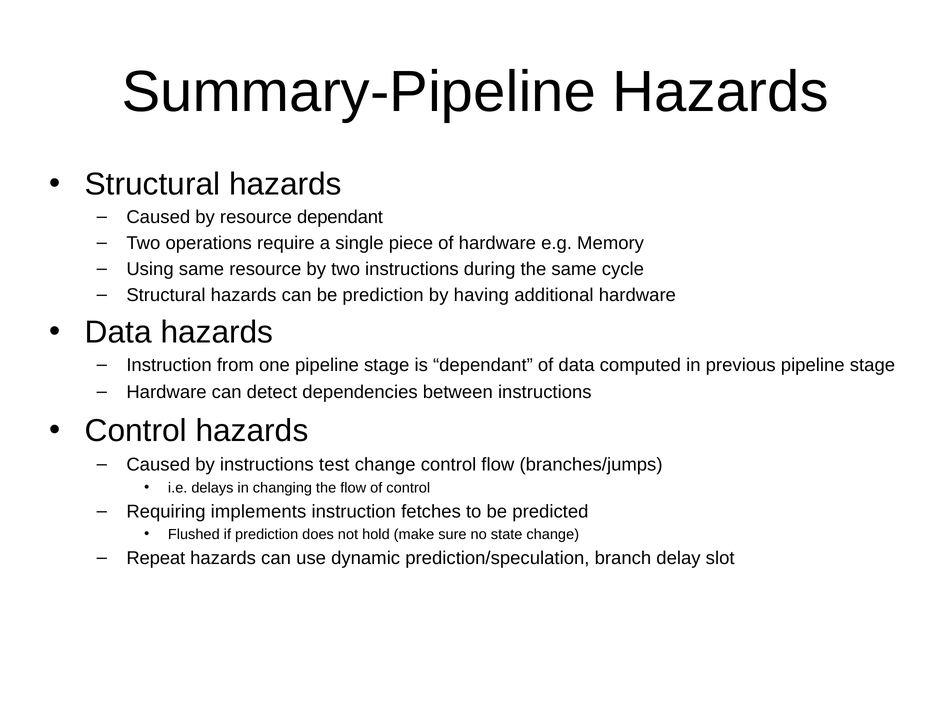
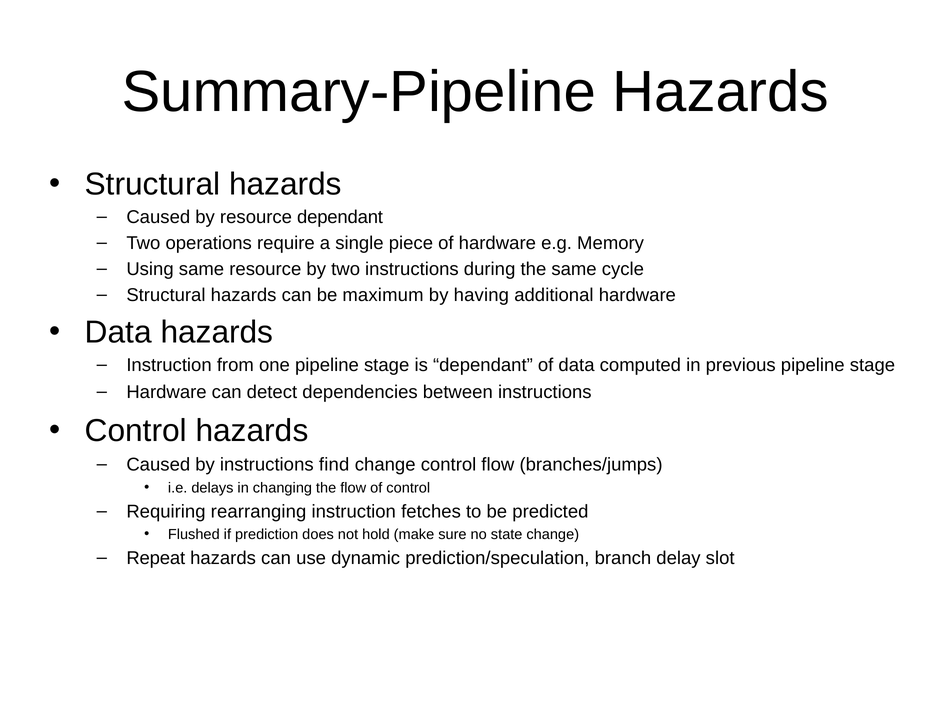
be prediction: prediction -> maximum
test: test -> find
implements: implements -> rearranging
